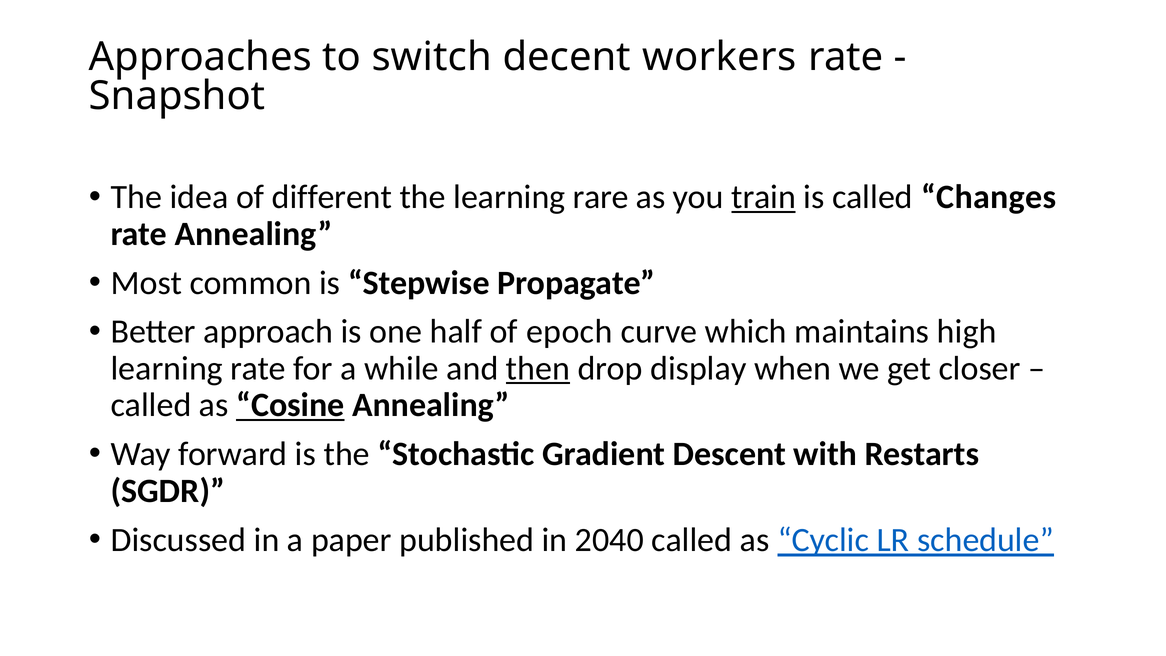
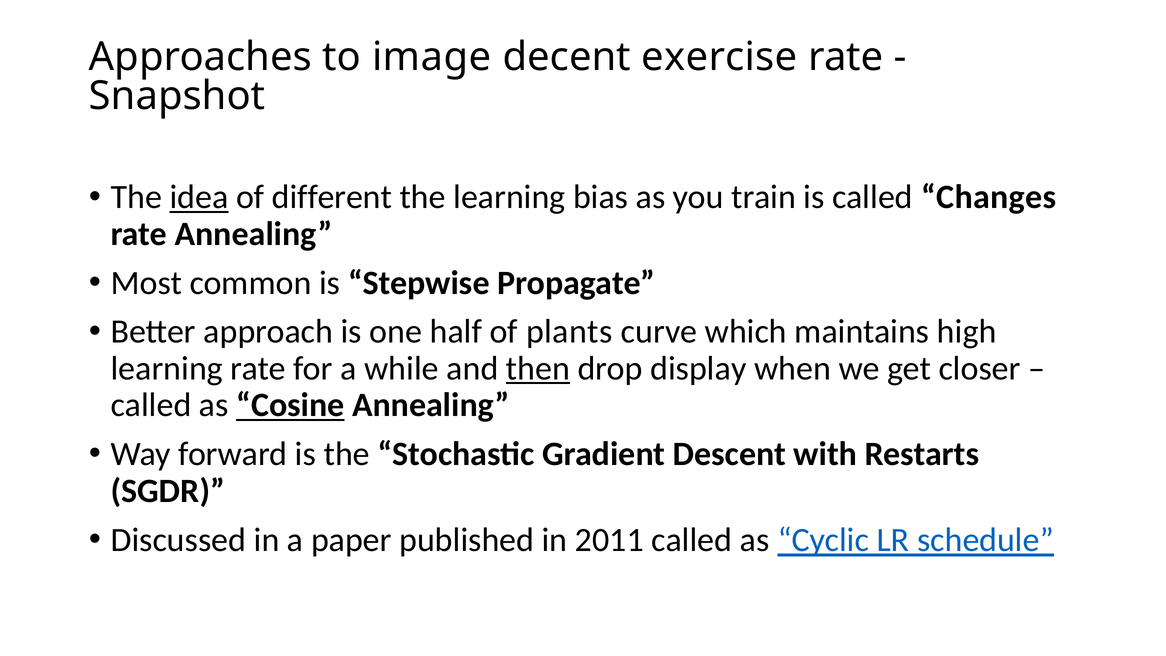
switch: switch -> image
workers: workers -> exercise
idea underline: none -> present
rare: rare -> bias
train underline: present -> none
epoch: epoch -> plants
2040: 2040 -> 2011
